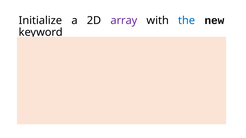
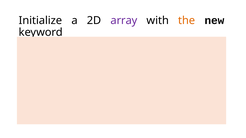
the colour: blue -> orange
